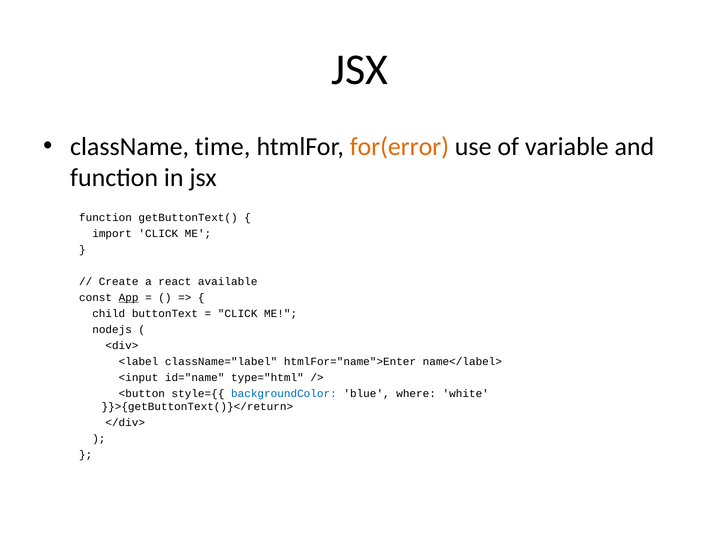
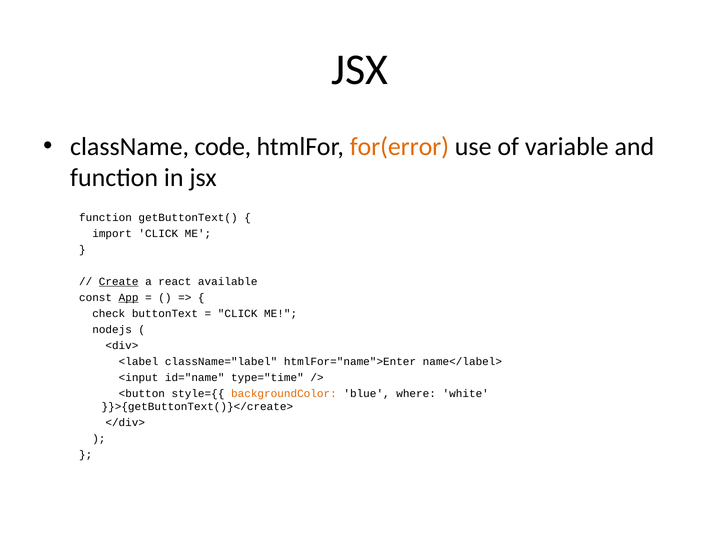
time: time -> code
Create underline: none -> present
child: child -> check
type="html: type="html -> type="time
backgroundColor colour: blue -> orange
}}>{getButtonText()}</return>: }}>{getButtonText()}</return> -> }}>{getButtonText()}</create>
